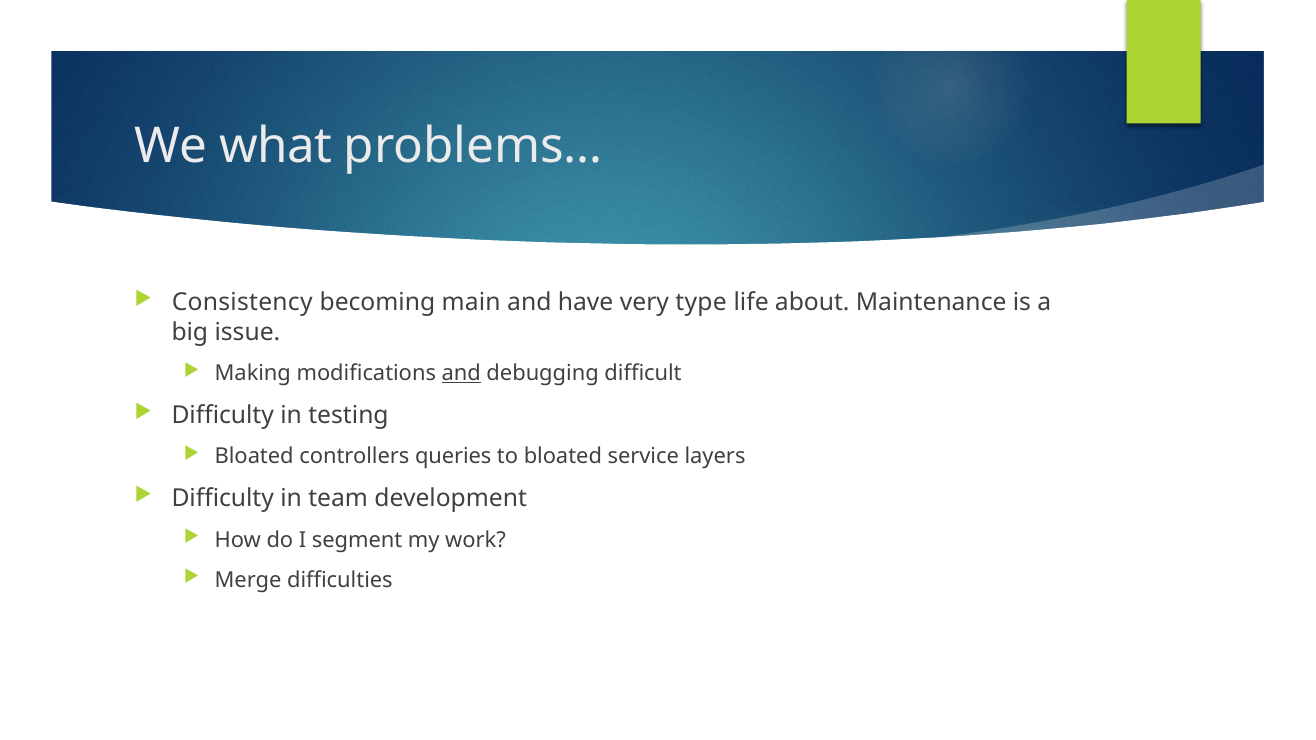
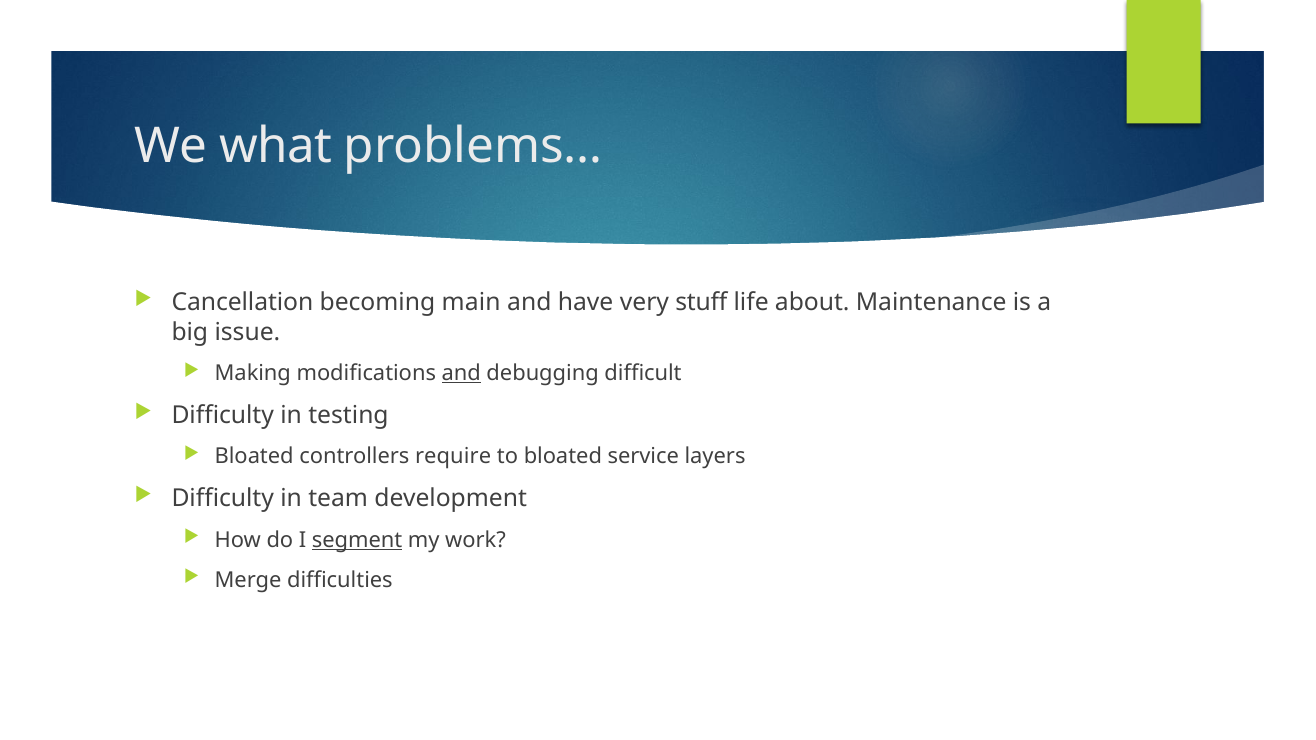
Consistency: Consistency -> Cancellation
type: type -> stuff
queries: queries -> require
segment underline: none -> present
